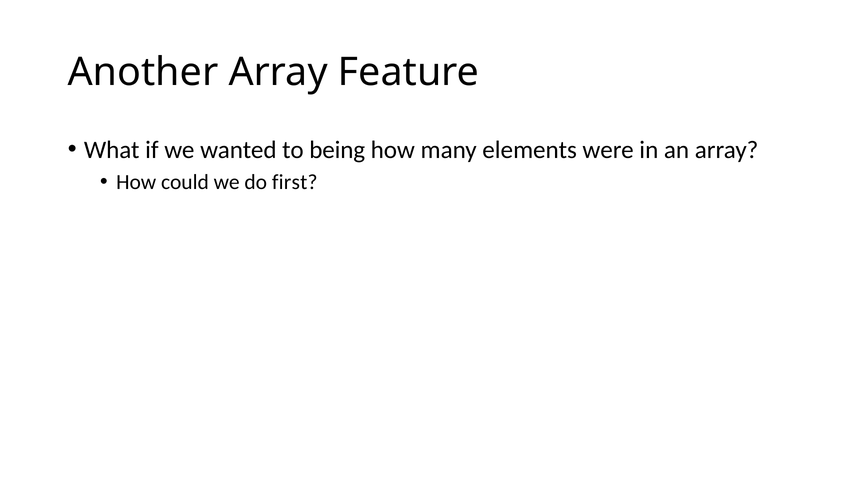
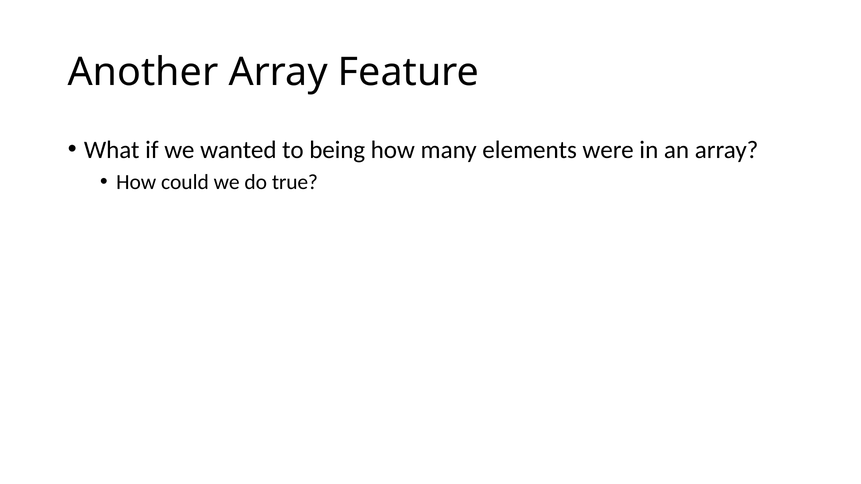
first: first -> true
